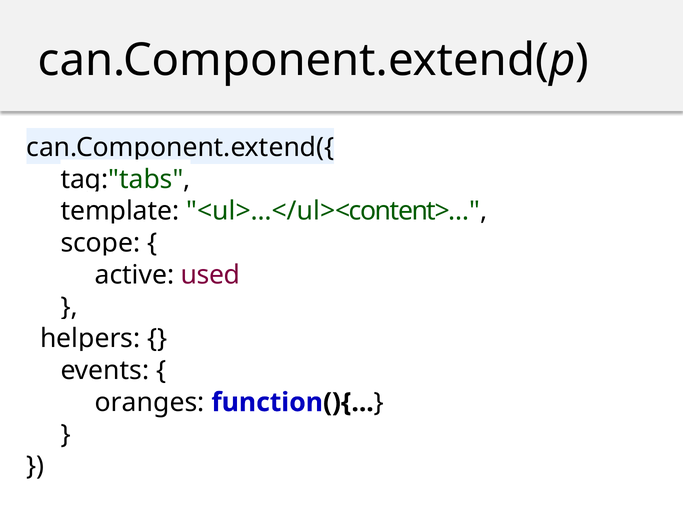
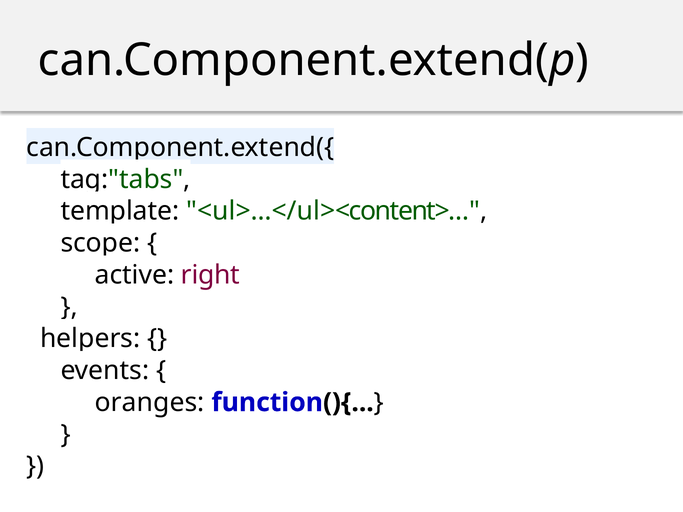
used: used -> right
